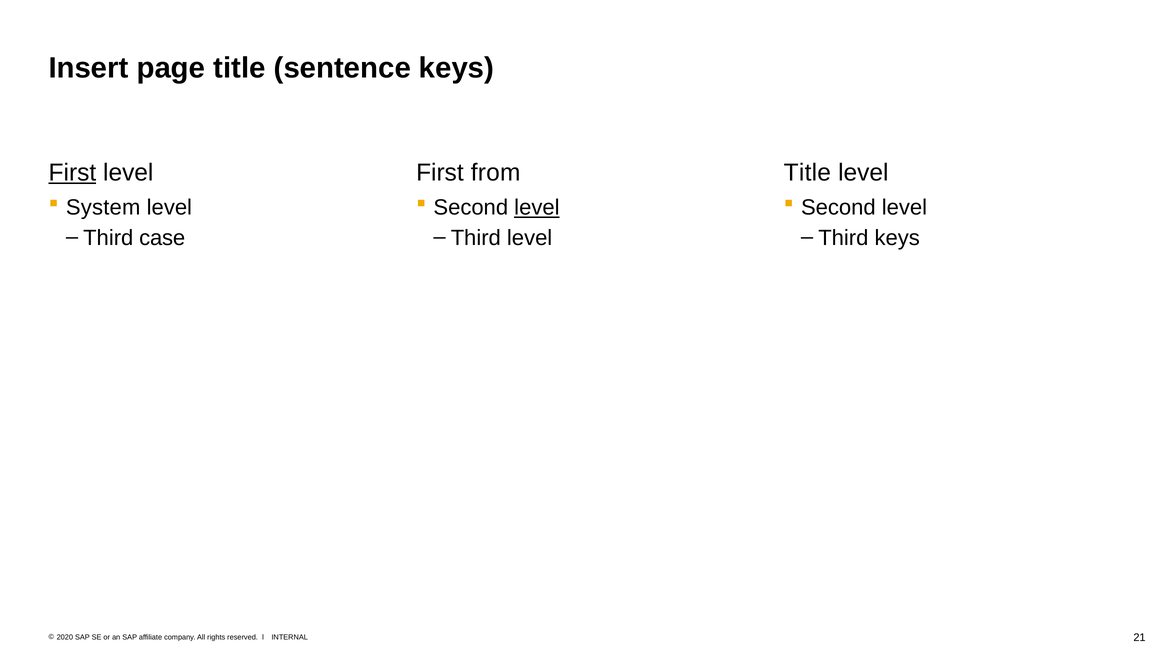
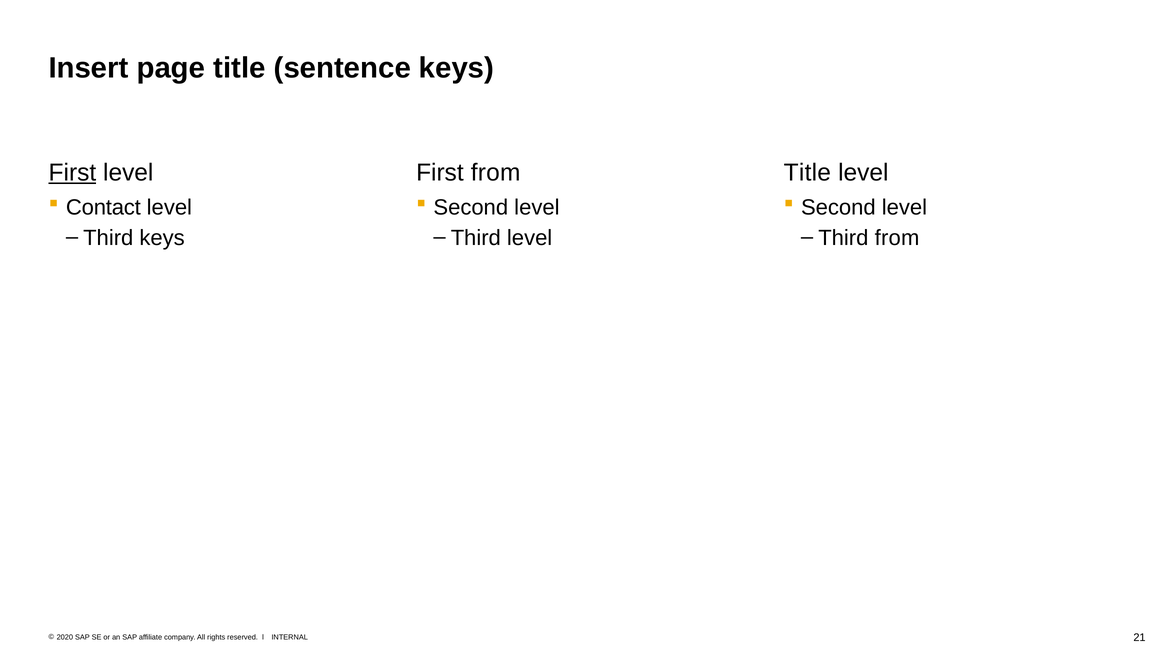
System: System -> Contact
level at (537, 208) underline: present -> none
Third case: case -> keys
Third keys: keys -> from
